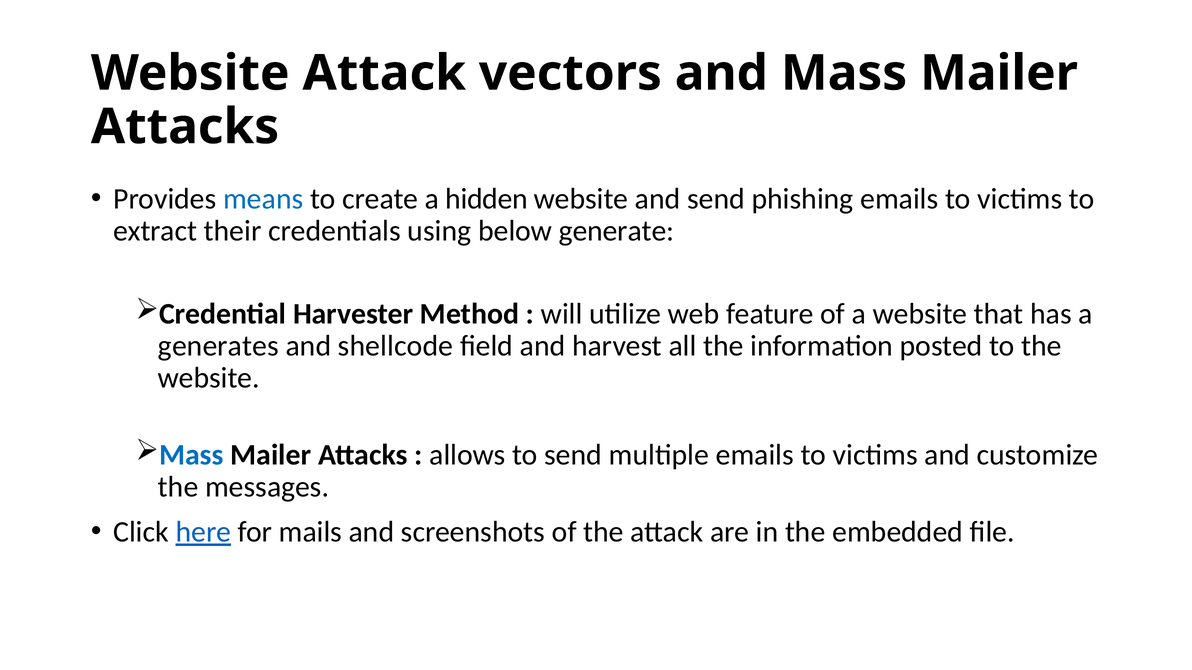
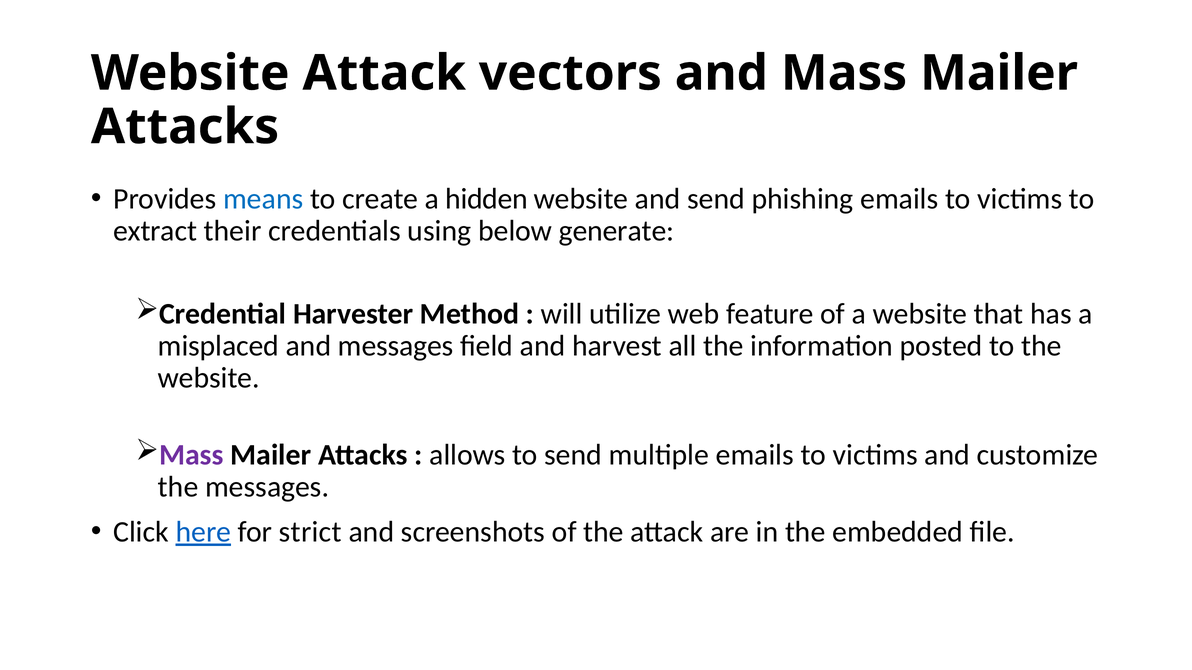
generates: generates -> misplaced
and shellcode: shellcode -> messages
Mass at (191, 455) colour: blue -> purple
mails: mails -> strict
